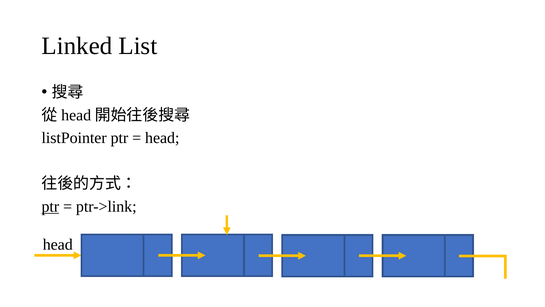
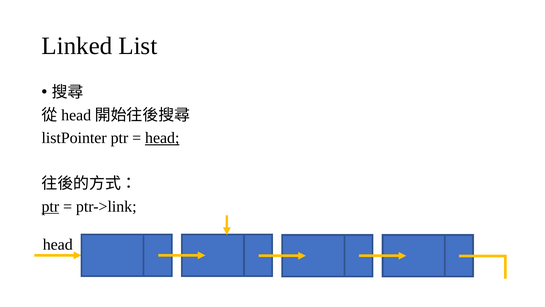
head at (162, 138) underline: none -> present
